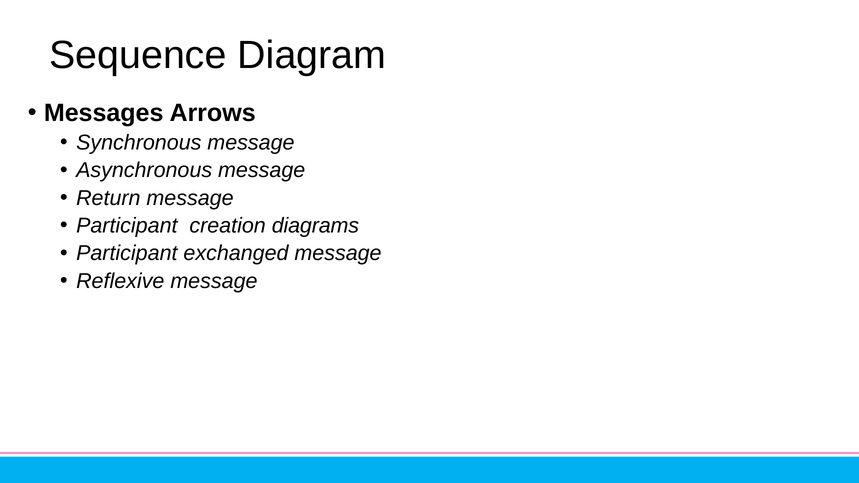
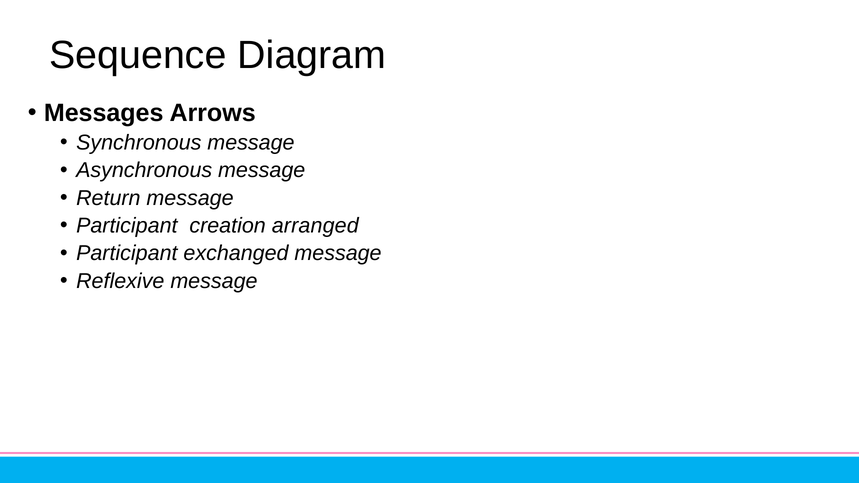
diagrams: diagrams -> arranged
